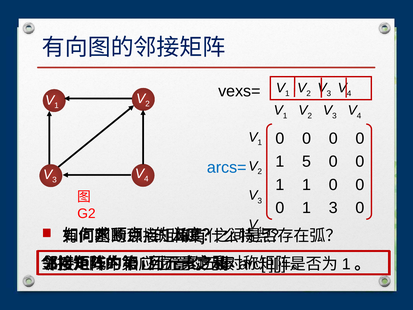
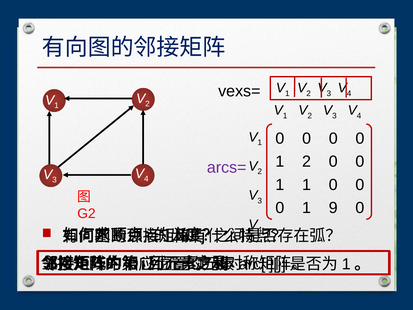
1 5: 5 -> 2
arcs= colour: blue -> purple
1 3: 3 -> 9
